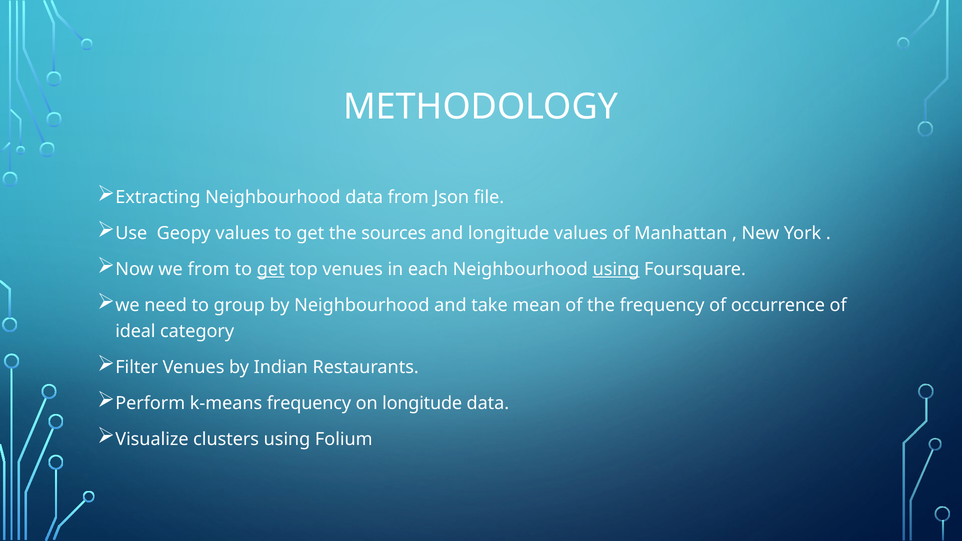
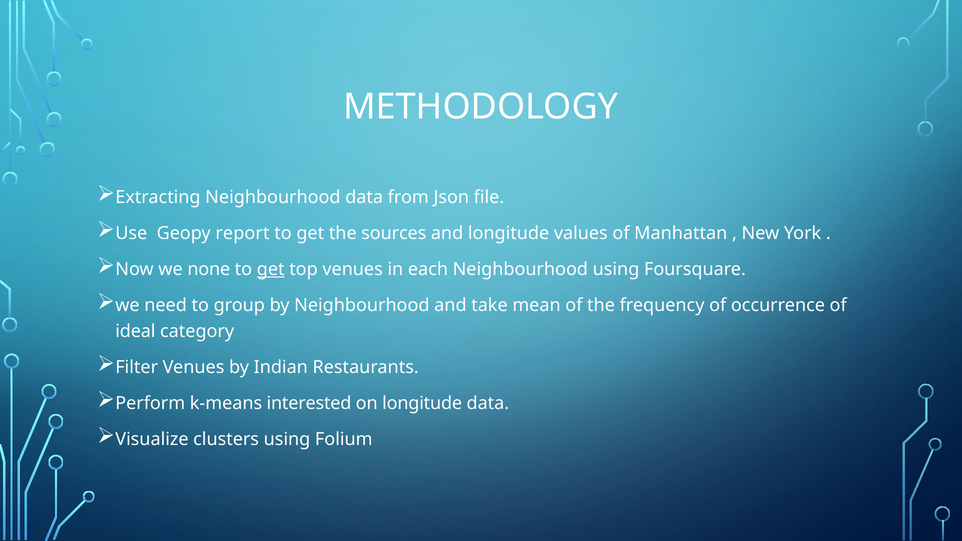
Geopy values: values -> report
we from: from -> none
using at (616, 269) underline: present -> none
k-means frequency: frequency -> interested
